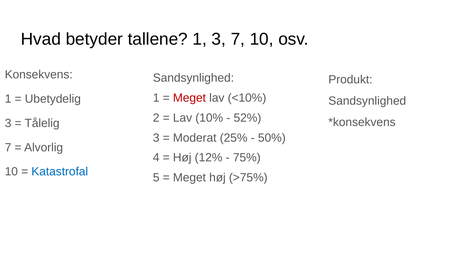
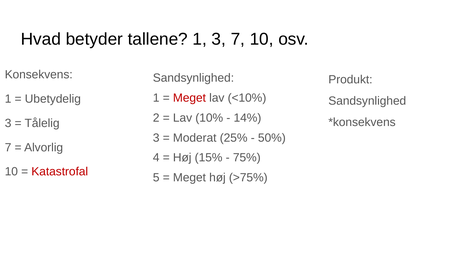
52%: 52% -> 14%
12%: 12% -> 15%
Katastrofal colour: blue -> red
